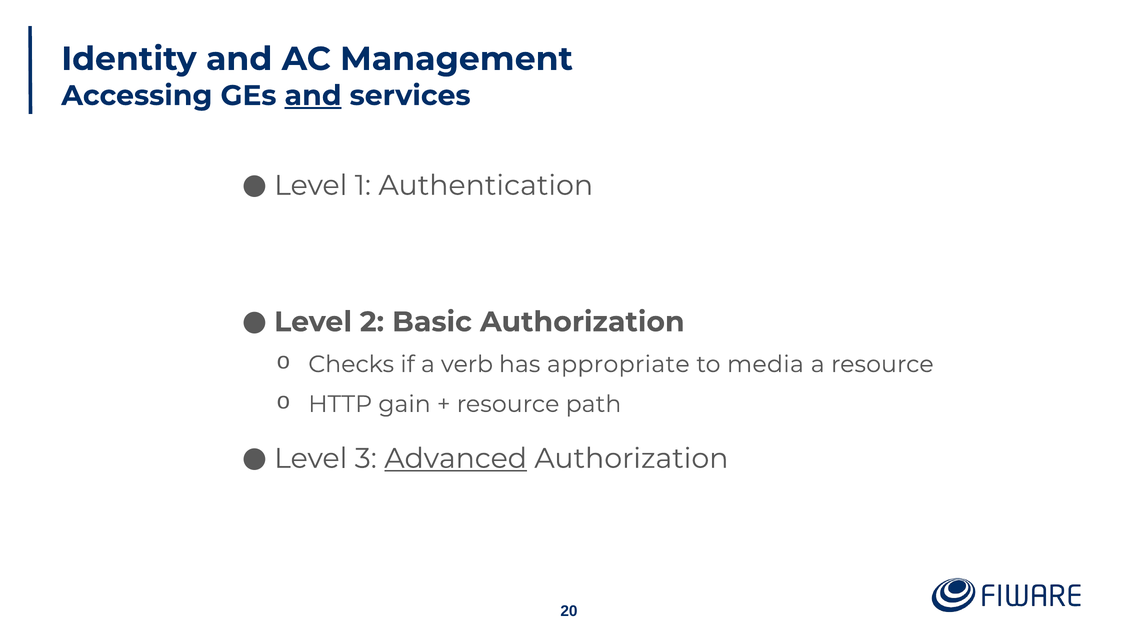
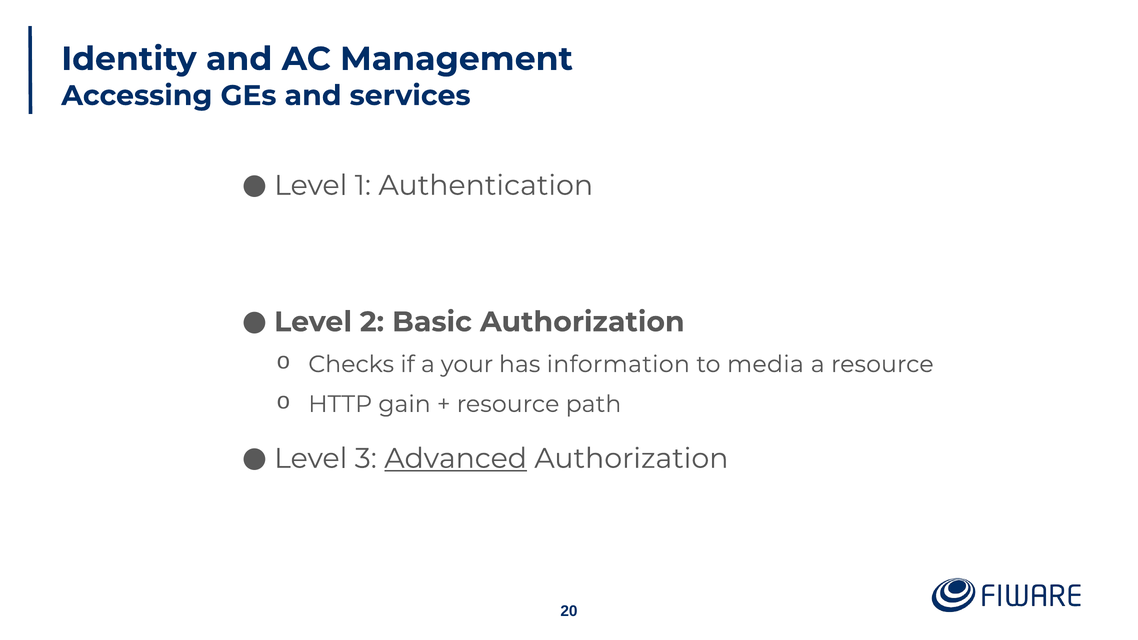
and at (313, 96) underline: present -> none
verb: verb -> your
appropriate: appropriate -> information
